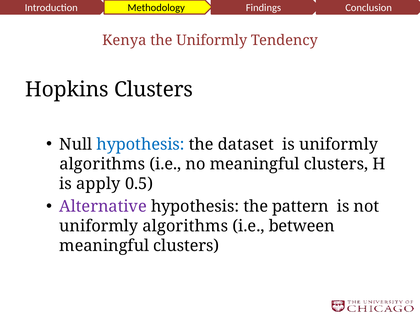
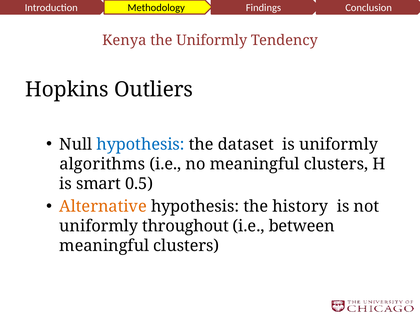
Hopkins Clusters: Clusters -> Outliers
apply: apply -> smart
Alternative colour: purple -> orange
pattern: pattern -> history
algorithms at (185, 226): algorithms -> throughout
